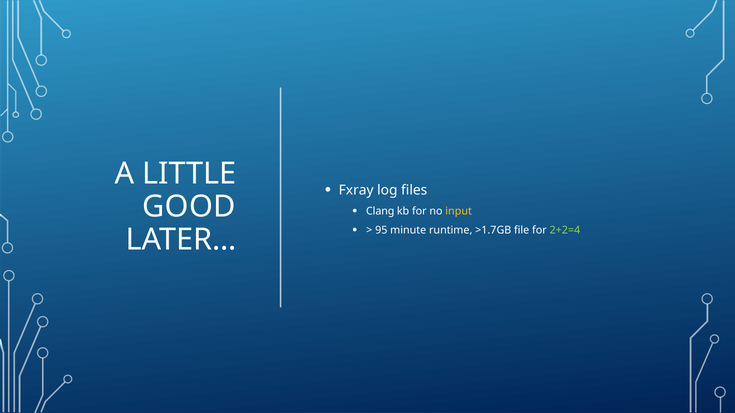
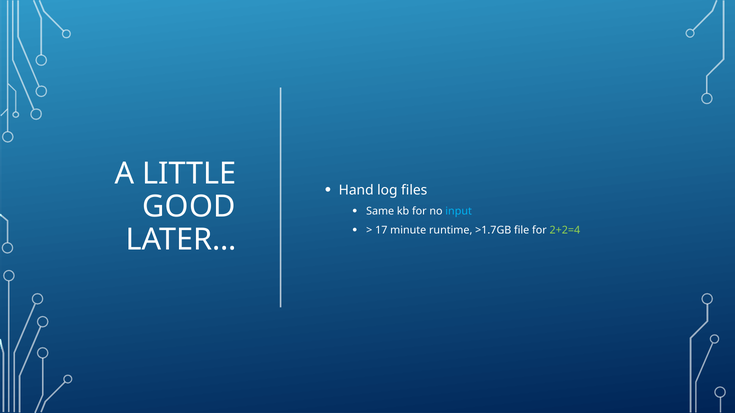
Fxray: Fxray -> Hand
Clang: Clang -> Same
input colour: yellow -> light blue
95: 95 -> 17
